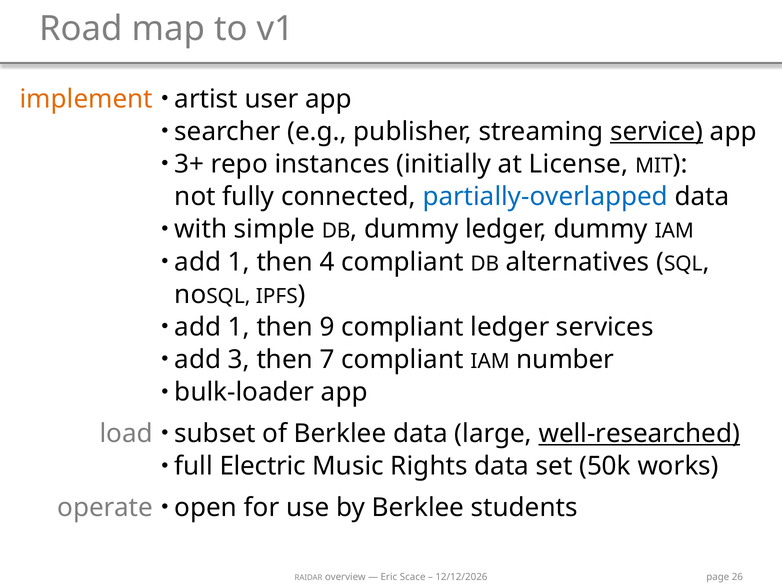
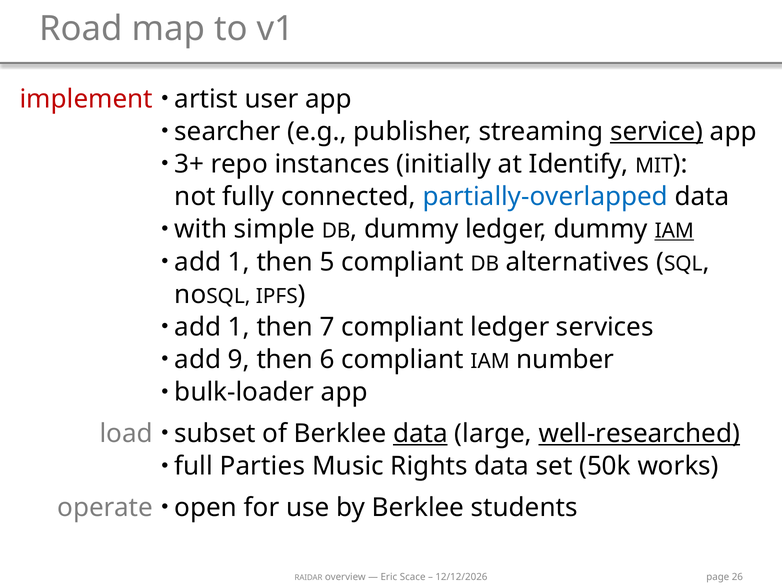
implement colour: orange -> red
License: License -> Identify
IAM at (674, 231) underline: none -> present
4: 4 -> 5
9: 9 -> 7
3: 3 -> 9
7: 7 -> 6
data at (420, 433) underline: none -> present
Electric: Electric -> Parties
